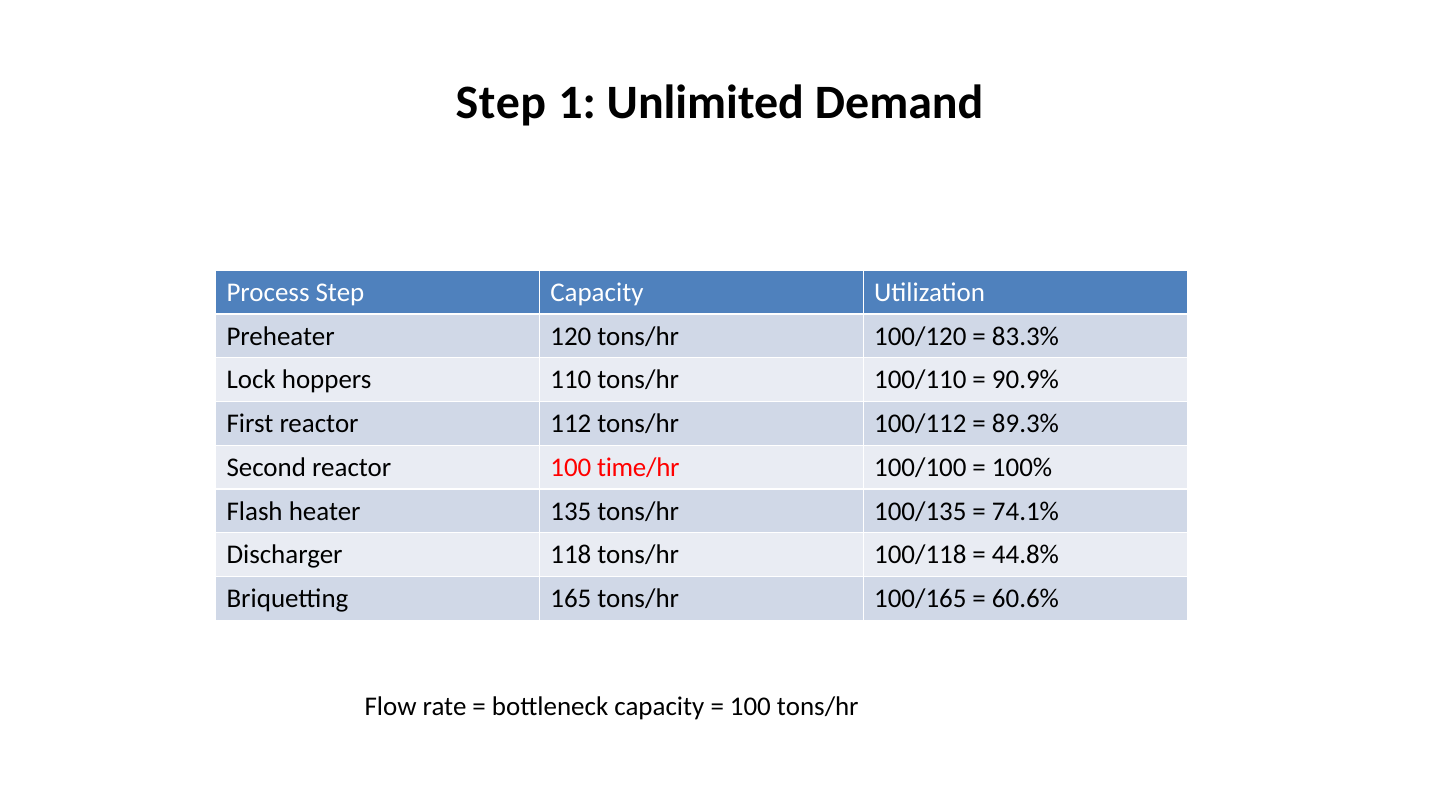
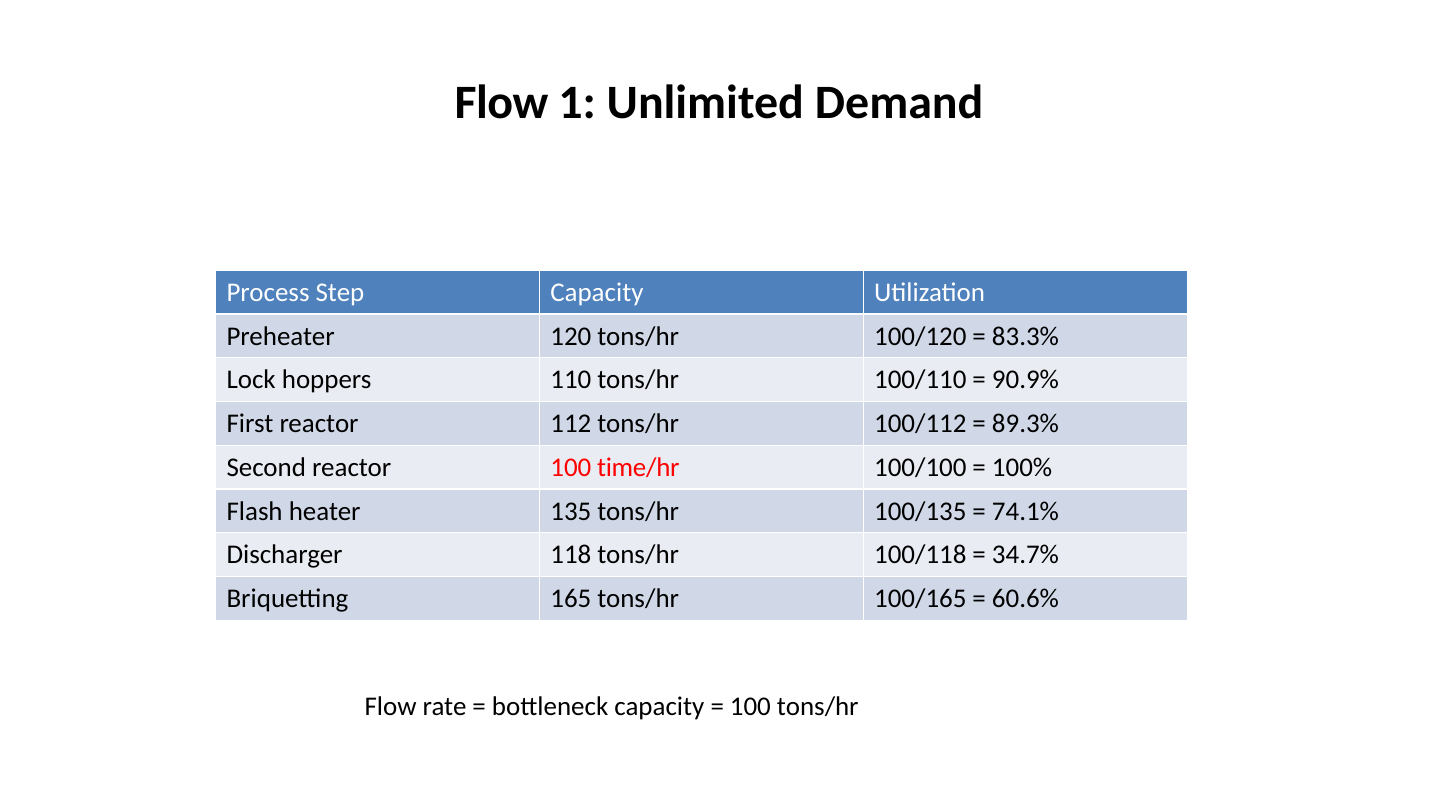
Step at (501, 103): Step -> Flow
44.8%: 44.8% -> 34.7%
